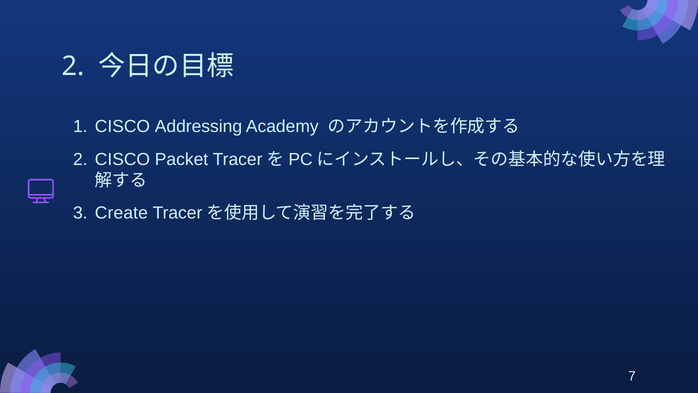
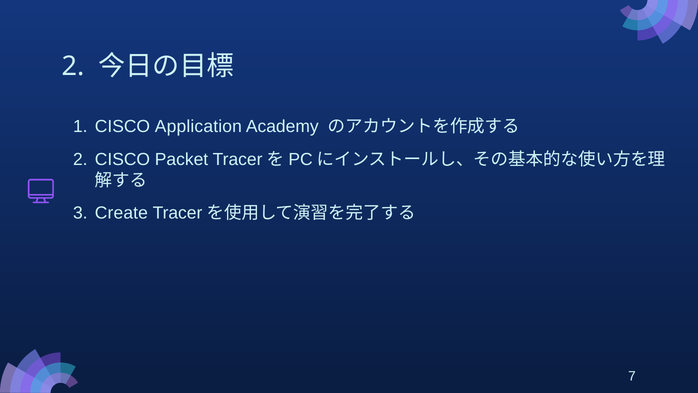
Addressing: Addressing -> Application
